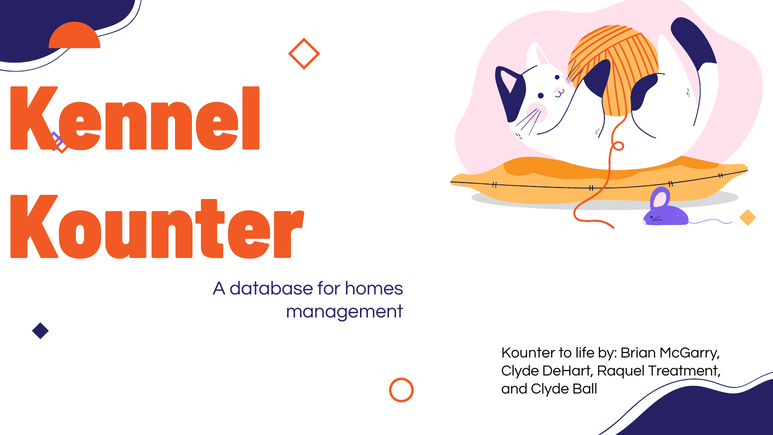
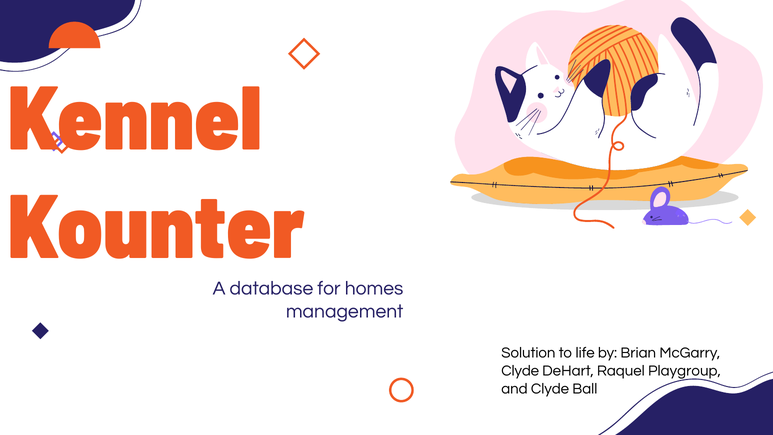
Kounter at (528, 353): Kounter -> Solution
Treatment: Treatment -> Playgroup
